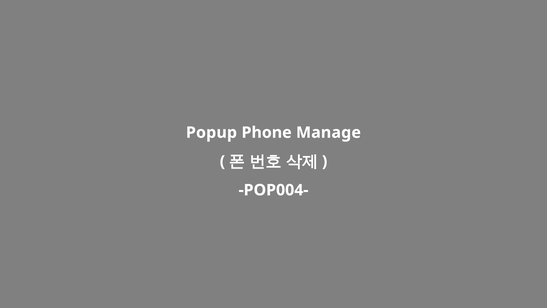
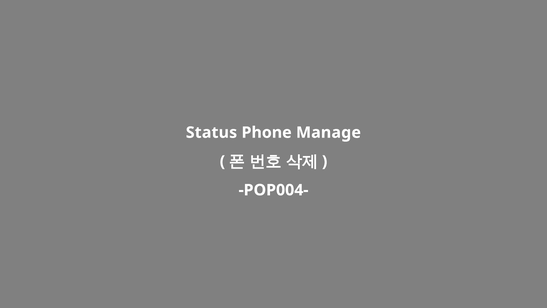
Popup: Popup -> Status
